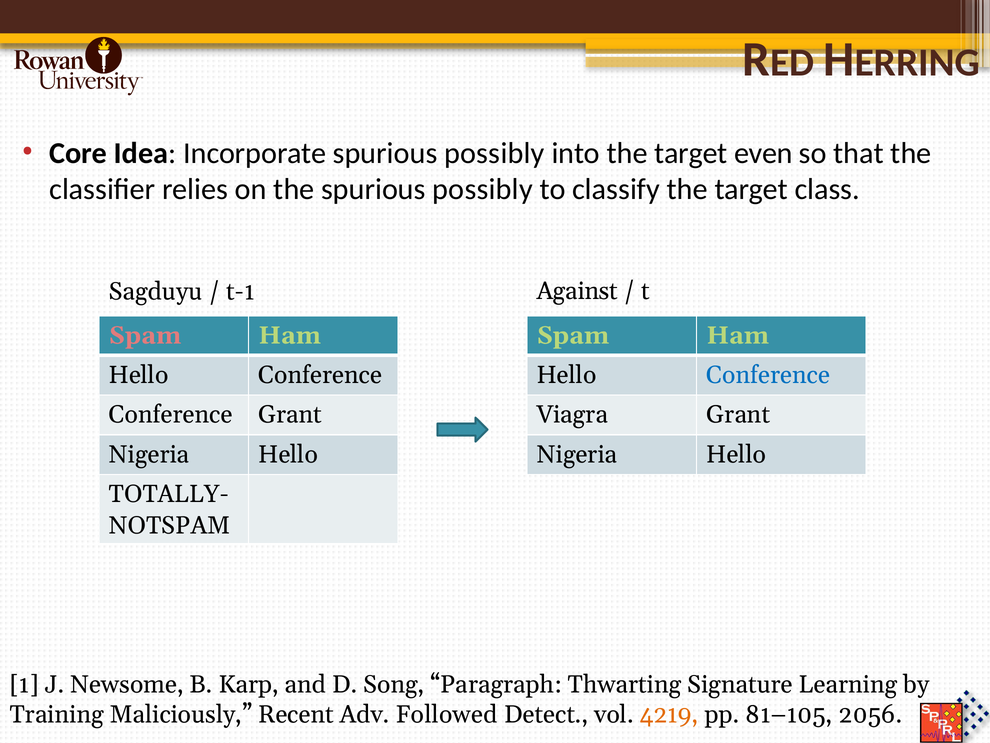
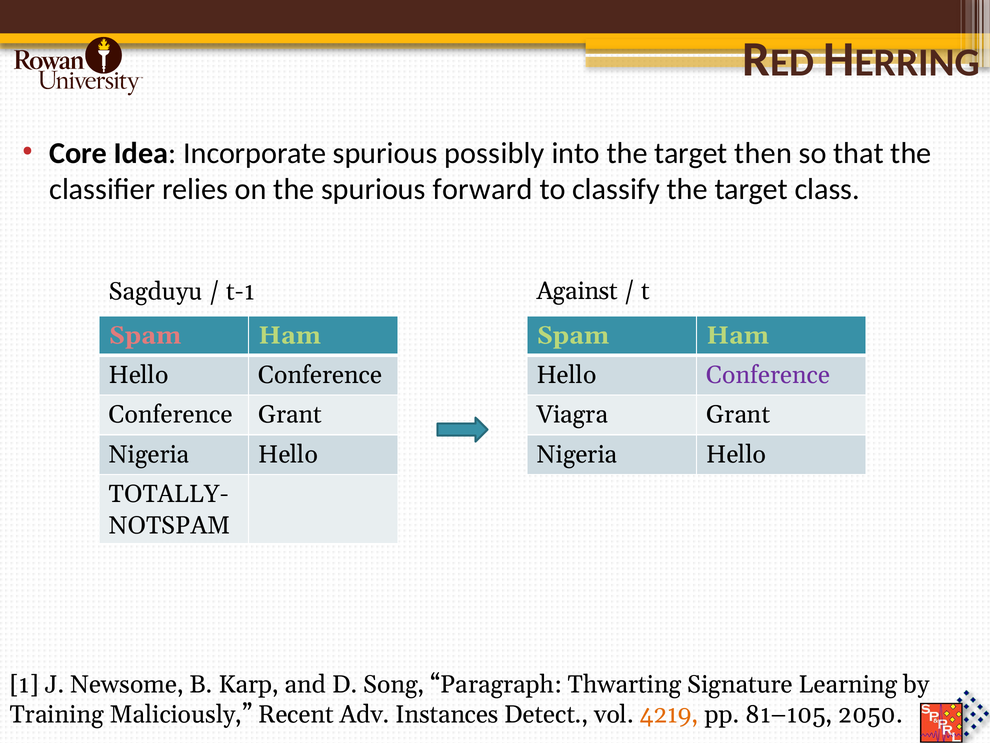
even: even -> then
the spurious possibly: possibly -> forward
Conference at (768, 375) colour: blue -> purple
Followed: Followed -> Instances
2056: 2056 -> 2050
